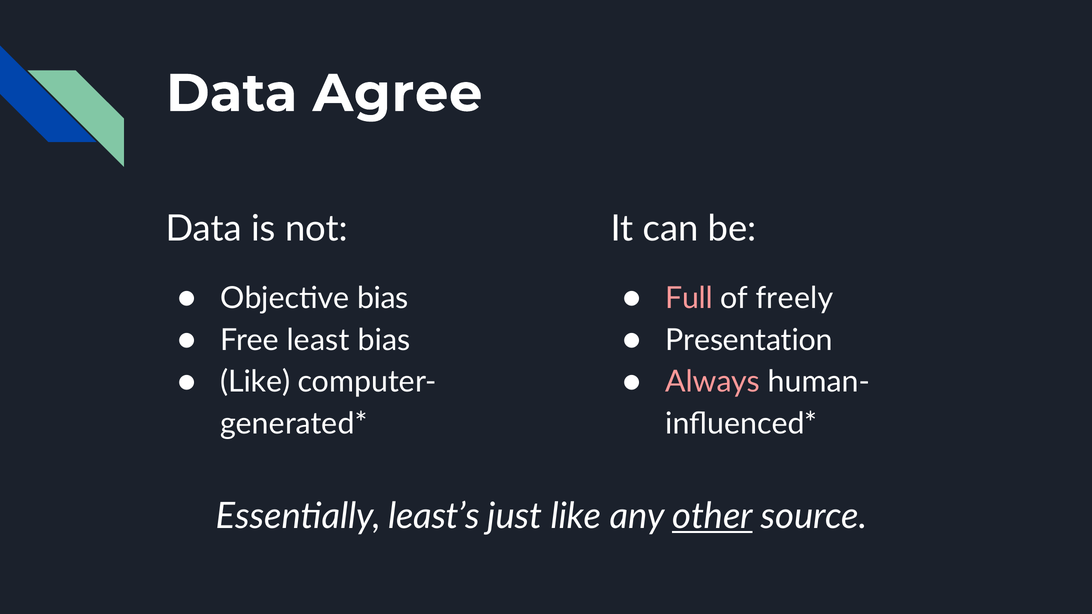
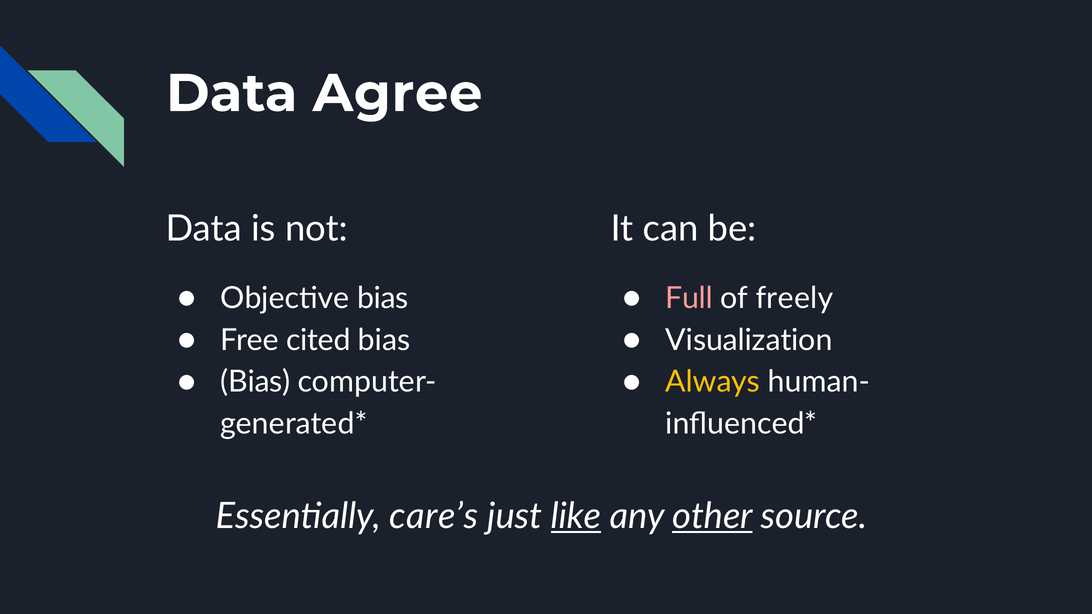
least: least -> cited
Presentation: Presentation -> Visualization
Like at (255, 382): Like -> Bias
Always colour: pink -> yellow
least’s: least’s -> care’s
like at (576, 517) underline: none -> present
